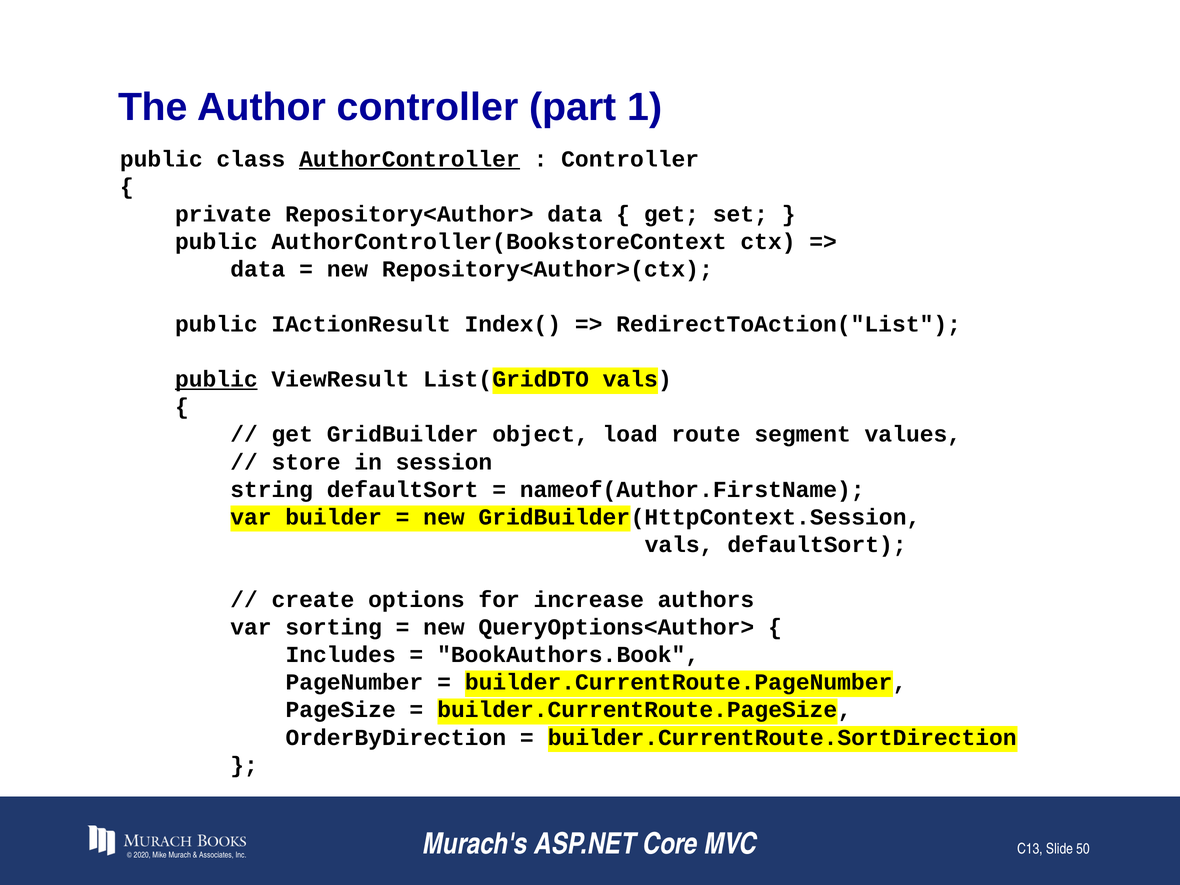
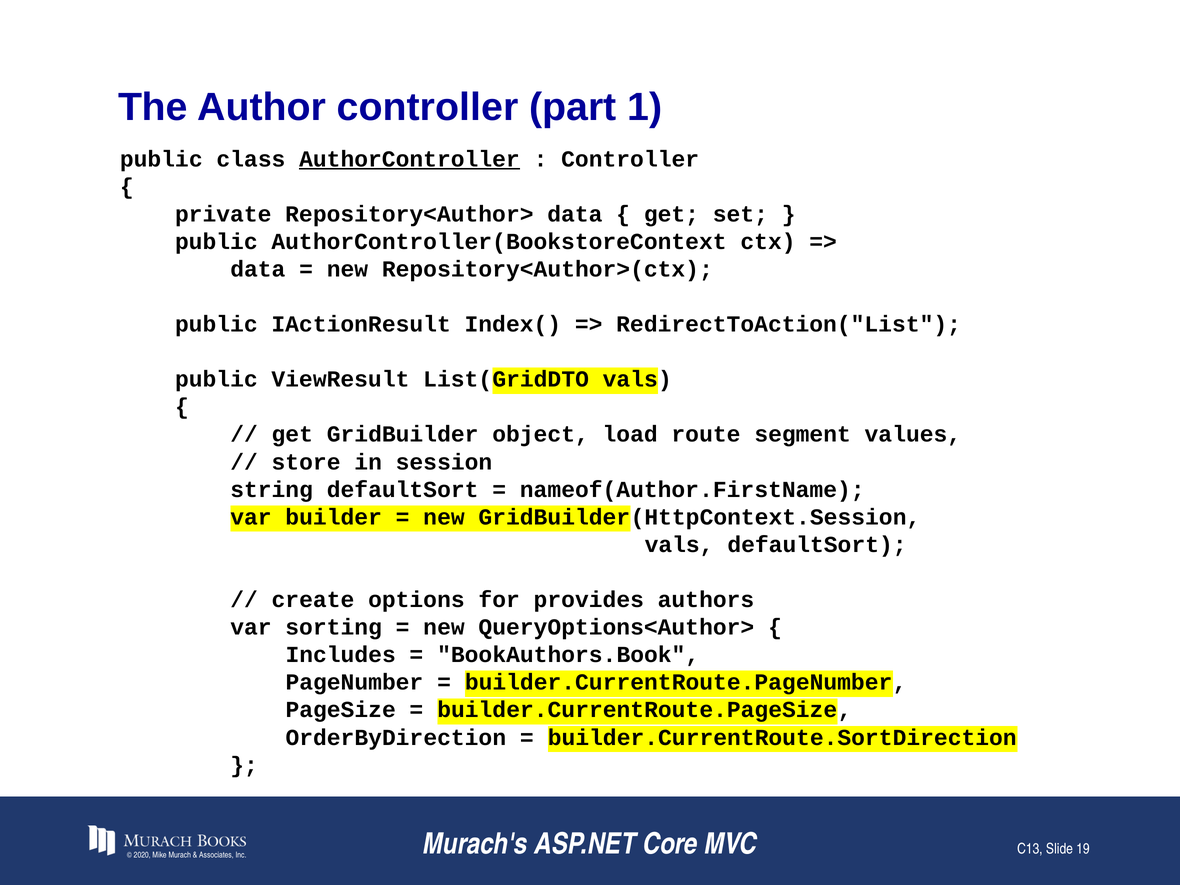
public at (216, 379) underline: present -> none
increase: increase -> provides
50: 50 -> 19
